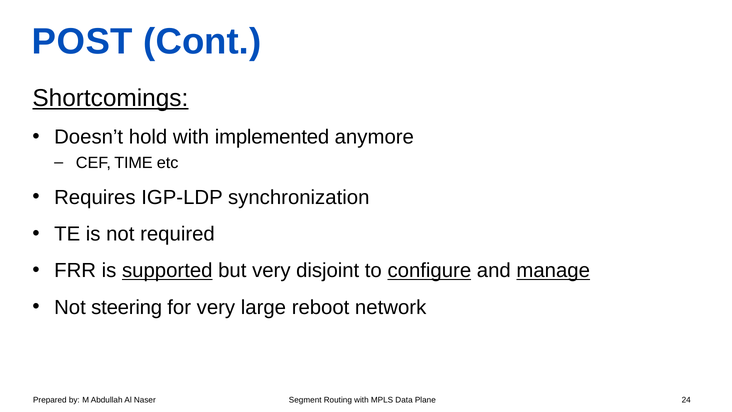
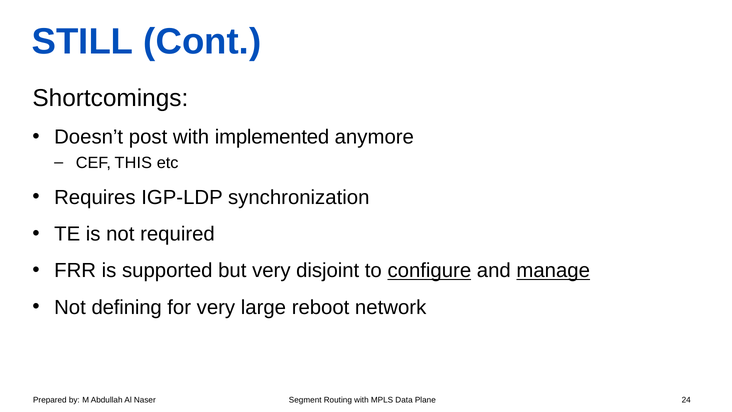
POST: POST -> STILL
Shortcomings underline: present -> none
hold: hold -> post
TIME: TIME -> THIS
supported underline: present -> none
steering: steering -> defining
